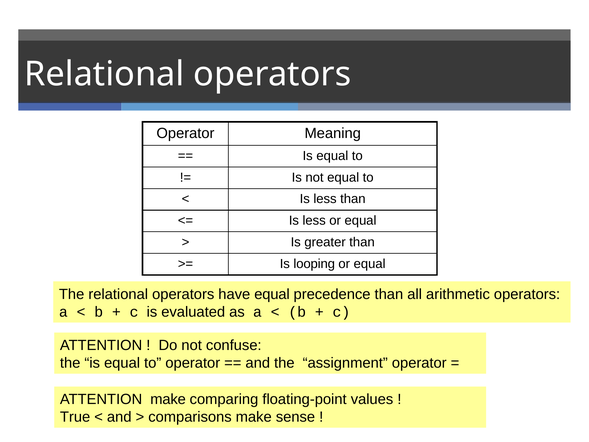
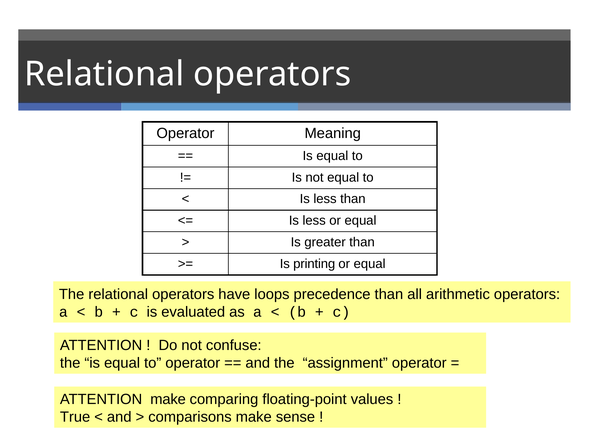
looping: looping -> printing
have equal: equal -> loops
